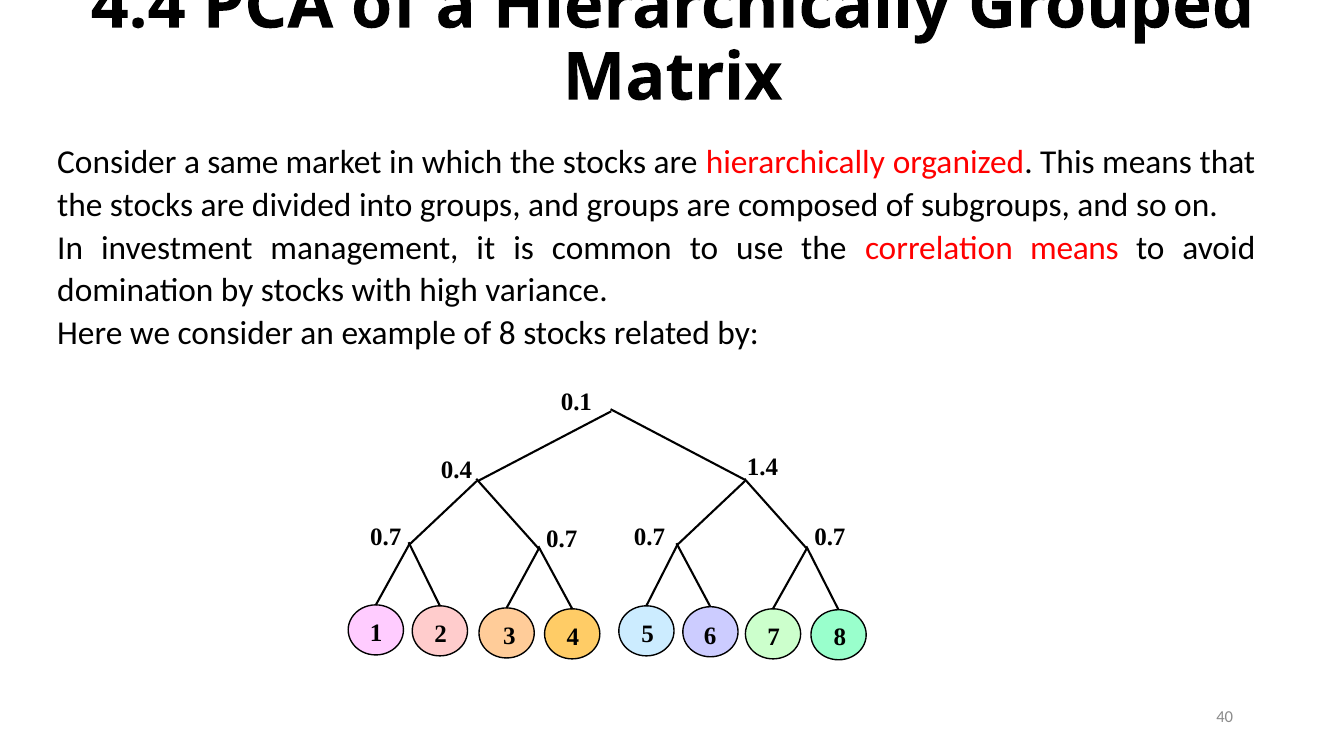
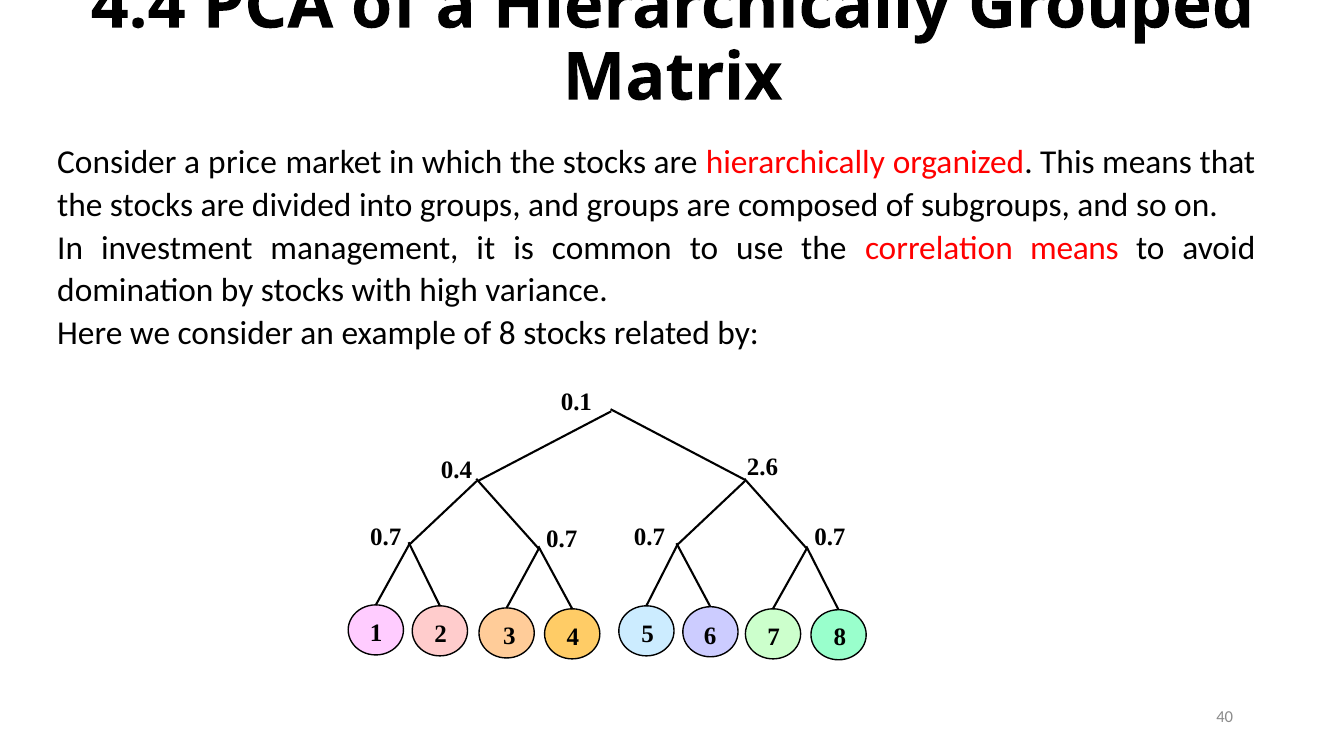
same: same -> price
1.4: 1.4 -> 2.6
